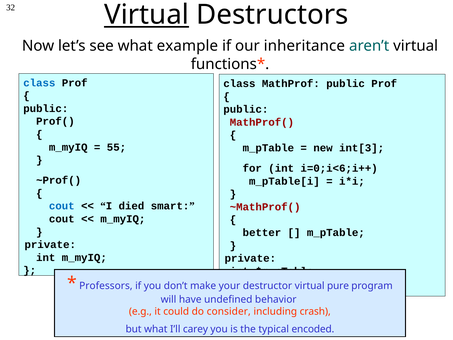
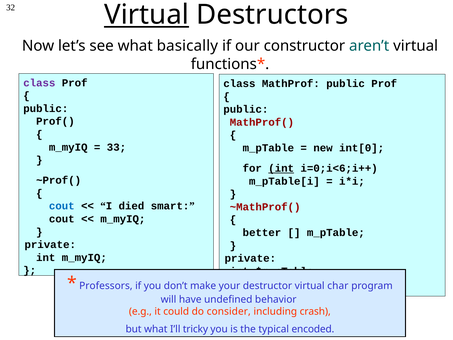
example: example -> basically
inheritance: inheritance -> constructor
class at (39, 83) colour: blue -> purple
55: 55 -> 33
int[3: int[3 -> int[0
int at (281, 168) underline: none -> present
pure: pure -> char
carey: carey -> tricky
